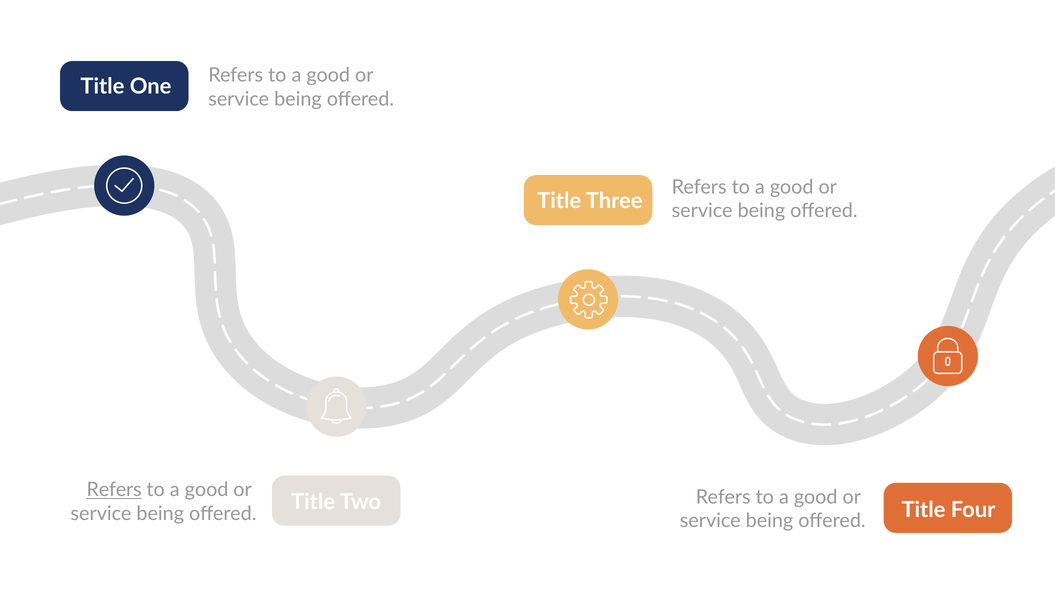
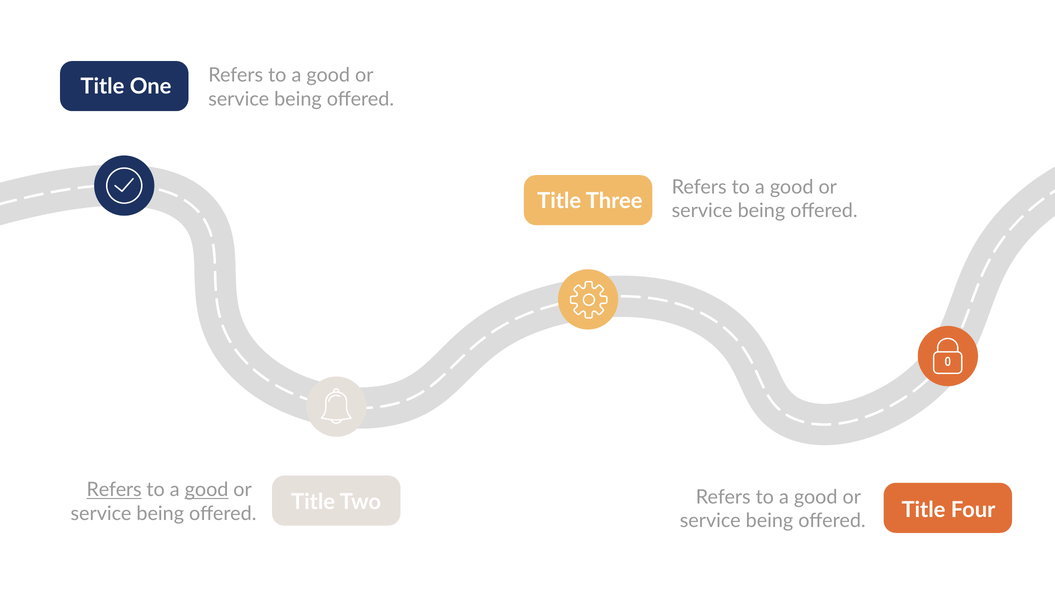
good at (207, 490) underline: none -> present
